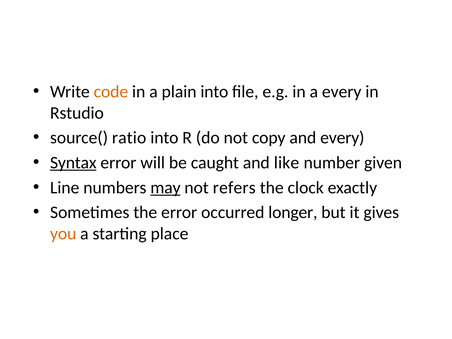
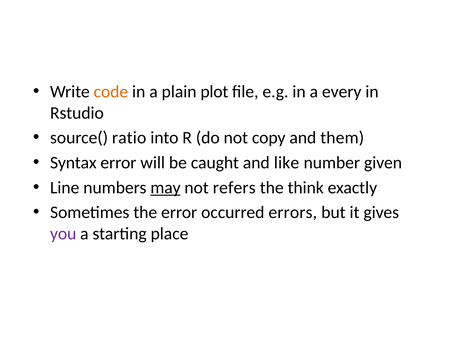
plain into: into -> plot
and every: every -> them
Syntax underline: present -> none
clock: clock -> think
longer: longer -> errors
you colour: orange -> purple
